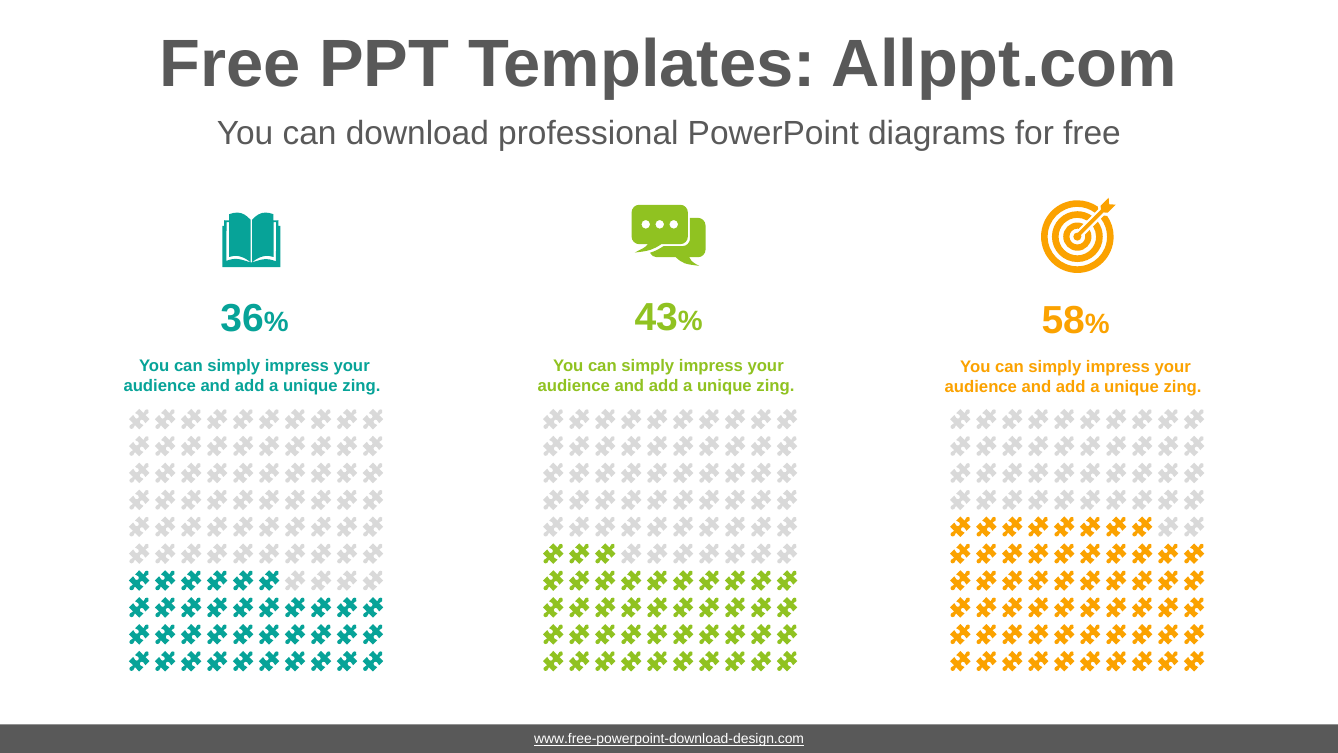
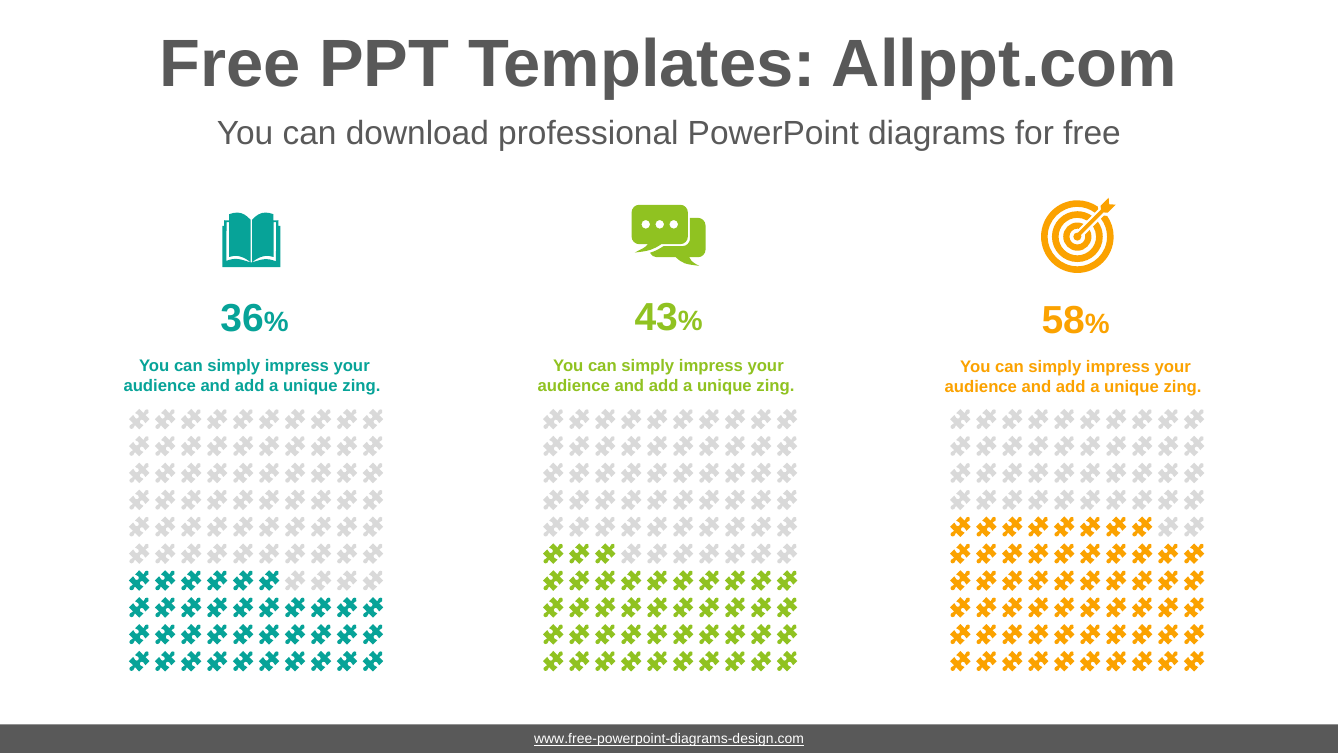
www.free-powerpoint-download-design.com: www.free-powerpoint-download-design.com -> www.free-powerpoint-diagrams-design.com
